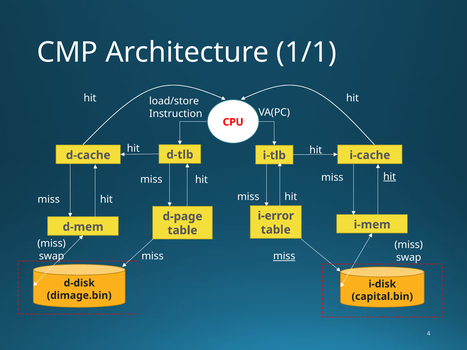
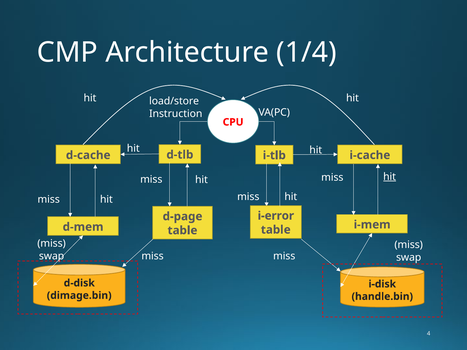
1/1: 1/1 -> 1/4
miss at (284, 256) underline: present -> none
capital.bin: capital.bin -> handle.bin
